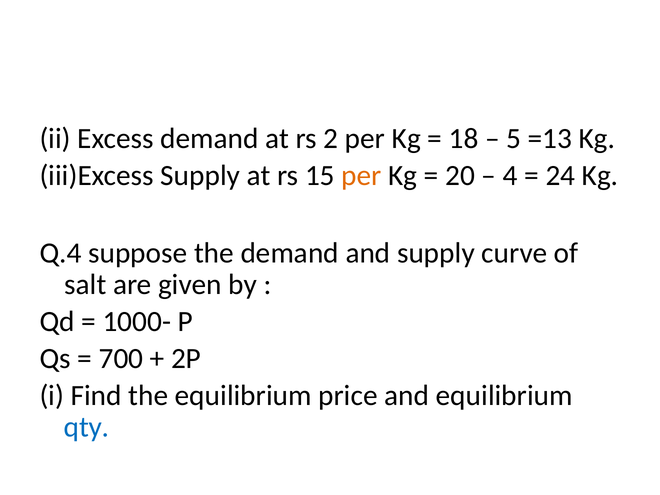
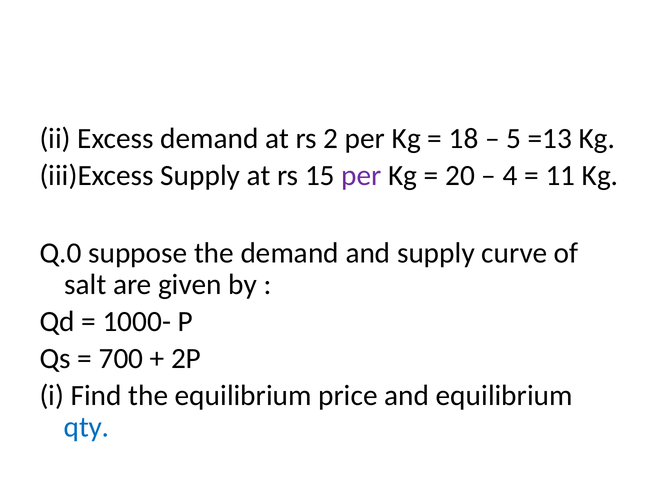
per at (361, 175) colour: orange -> purple
24: 24 -> 11
Q.4: Q.4 -> Q.0
